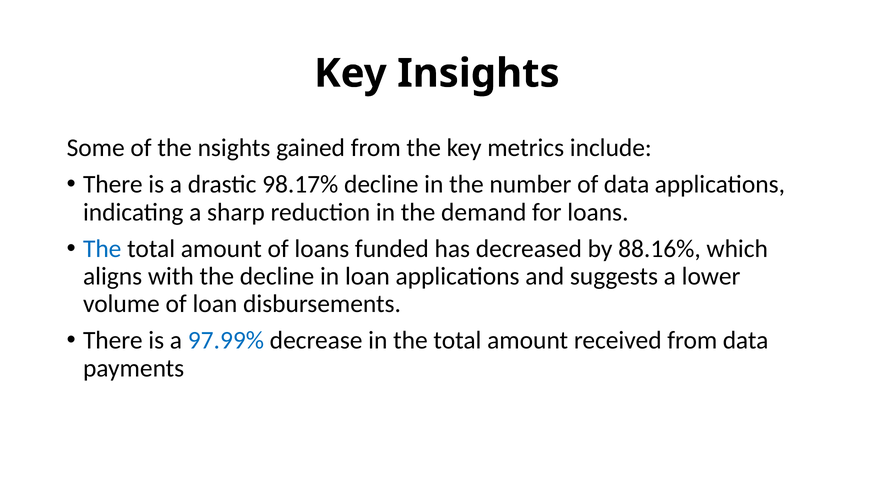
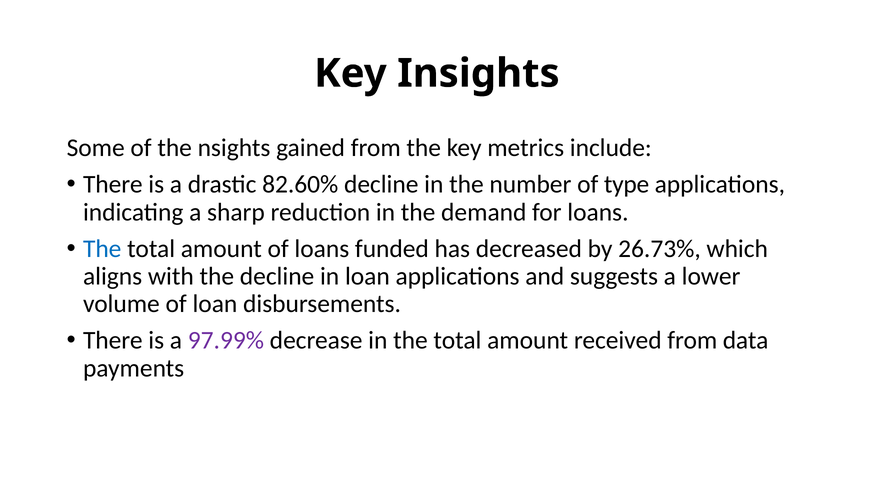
98.17%: 98.17% -> 82.60%
of data: data -> type
88.16%: 88.16% -> 26.73%
97.99% colour: blue -> purple
